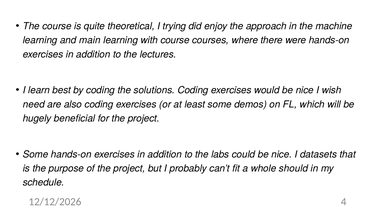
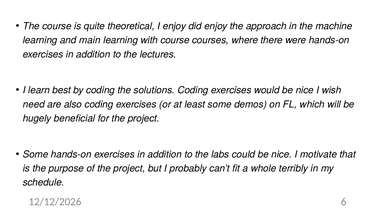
I trying: trying -> enjoy
datasets: datasets -> motivate
should: should -> terribly
4: 4 -> 6
